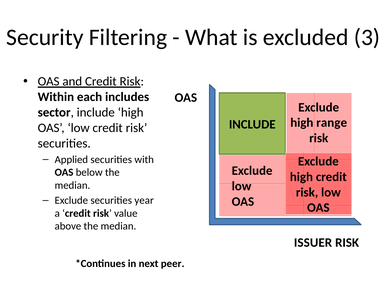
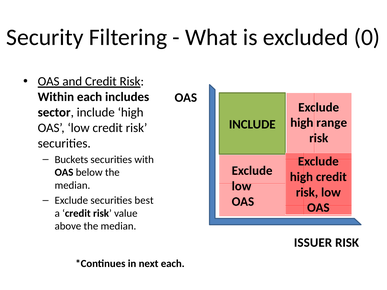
3: 3 -> 0
Applied: Applied -> Buckets
year: year -> best
next peer: peer -> each
